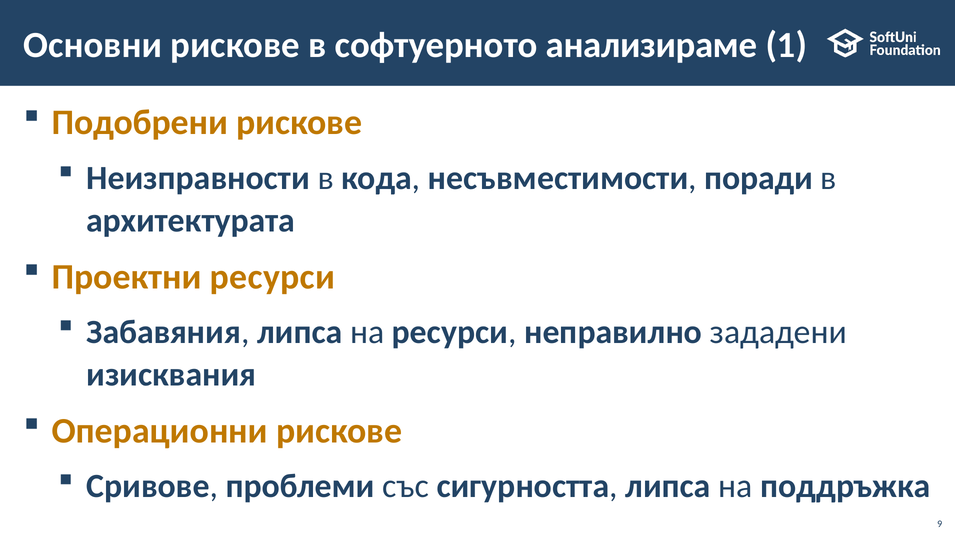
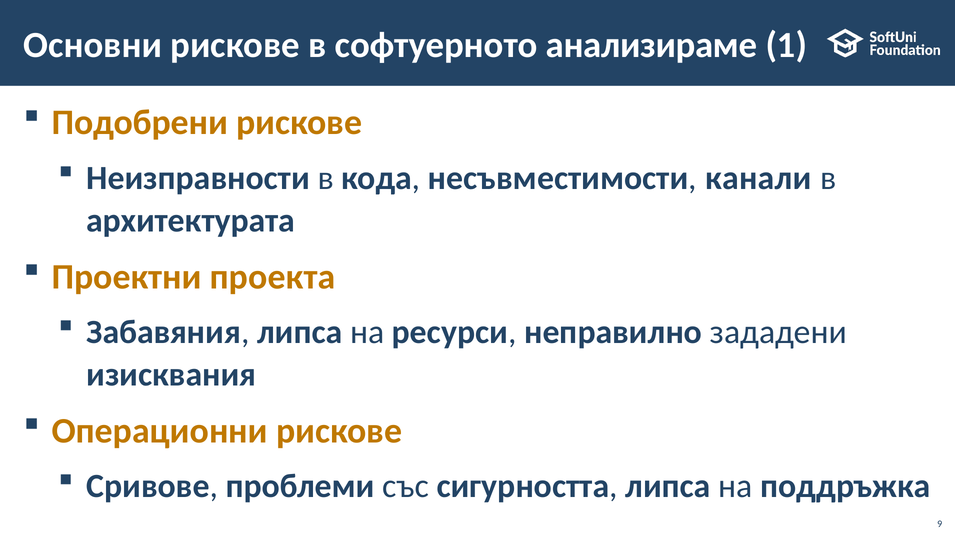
поради: поради -> канали
Проектни ресурси: ресурси -> проекта
